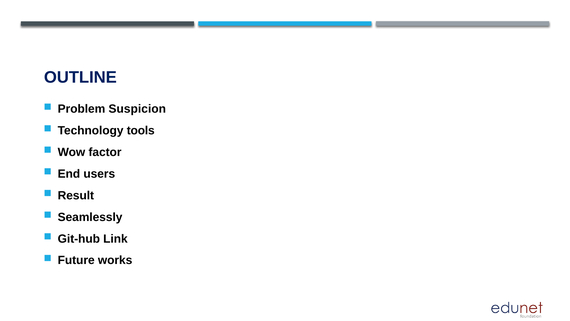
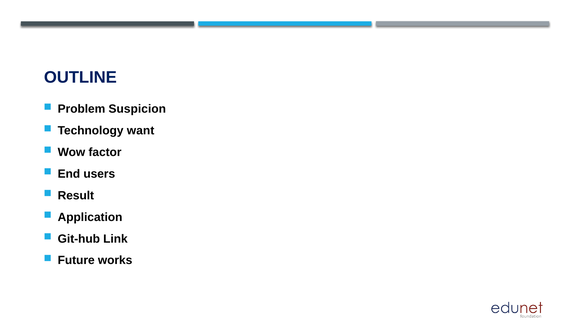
tools: tools -> want
Seamlessly: Seamlessly -> Application
